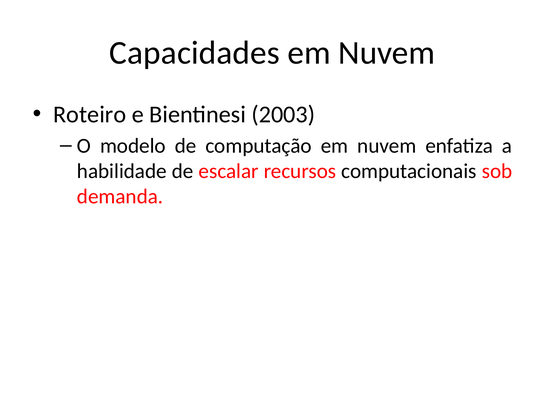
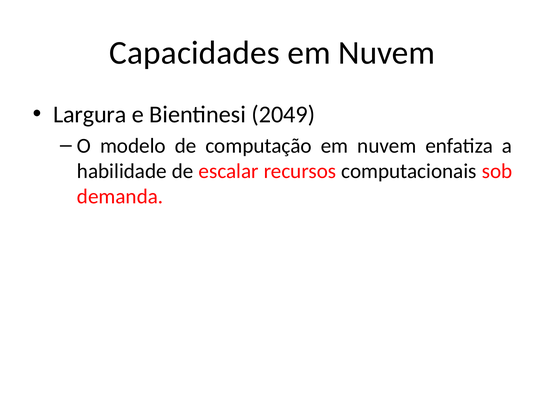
Roteiro: Roteiro -> Largura
2003: 2003 -> 2049
